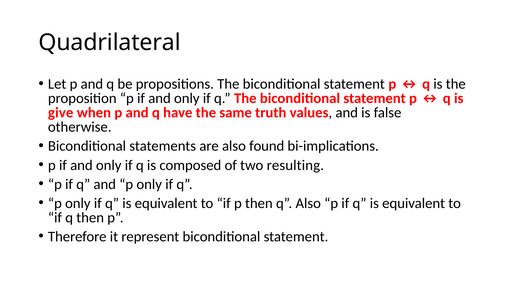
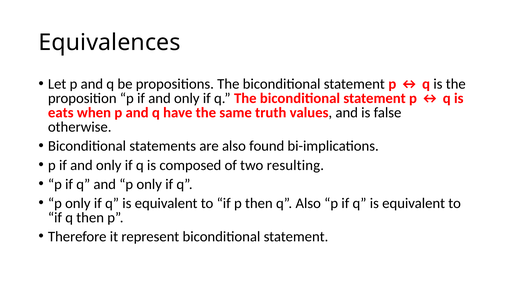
Quadrilateral: Quadrilateral -> Equivalences
give: give -> eats
